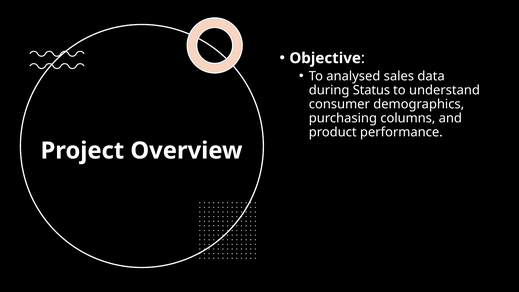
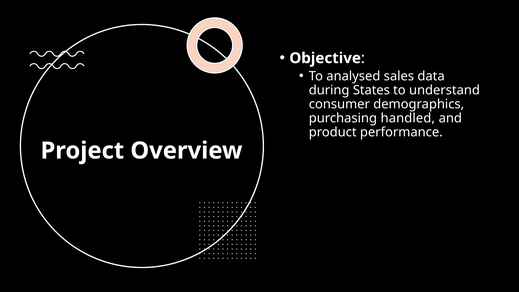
Status: Status -> States
columns: columns -> handled
